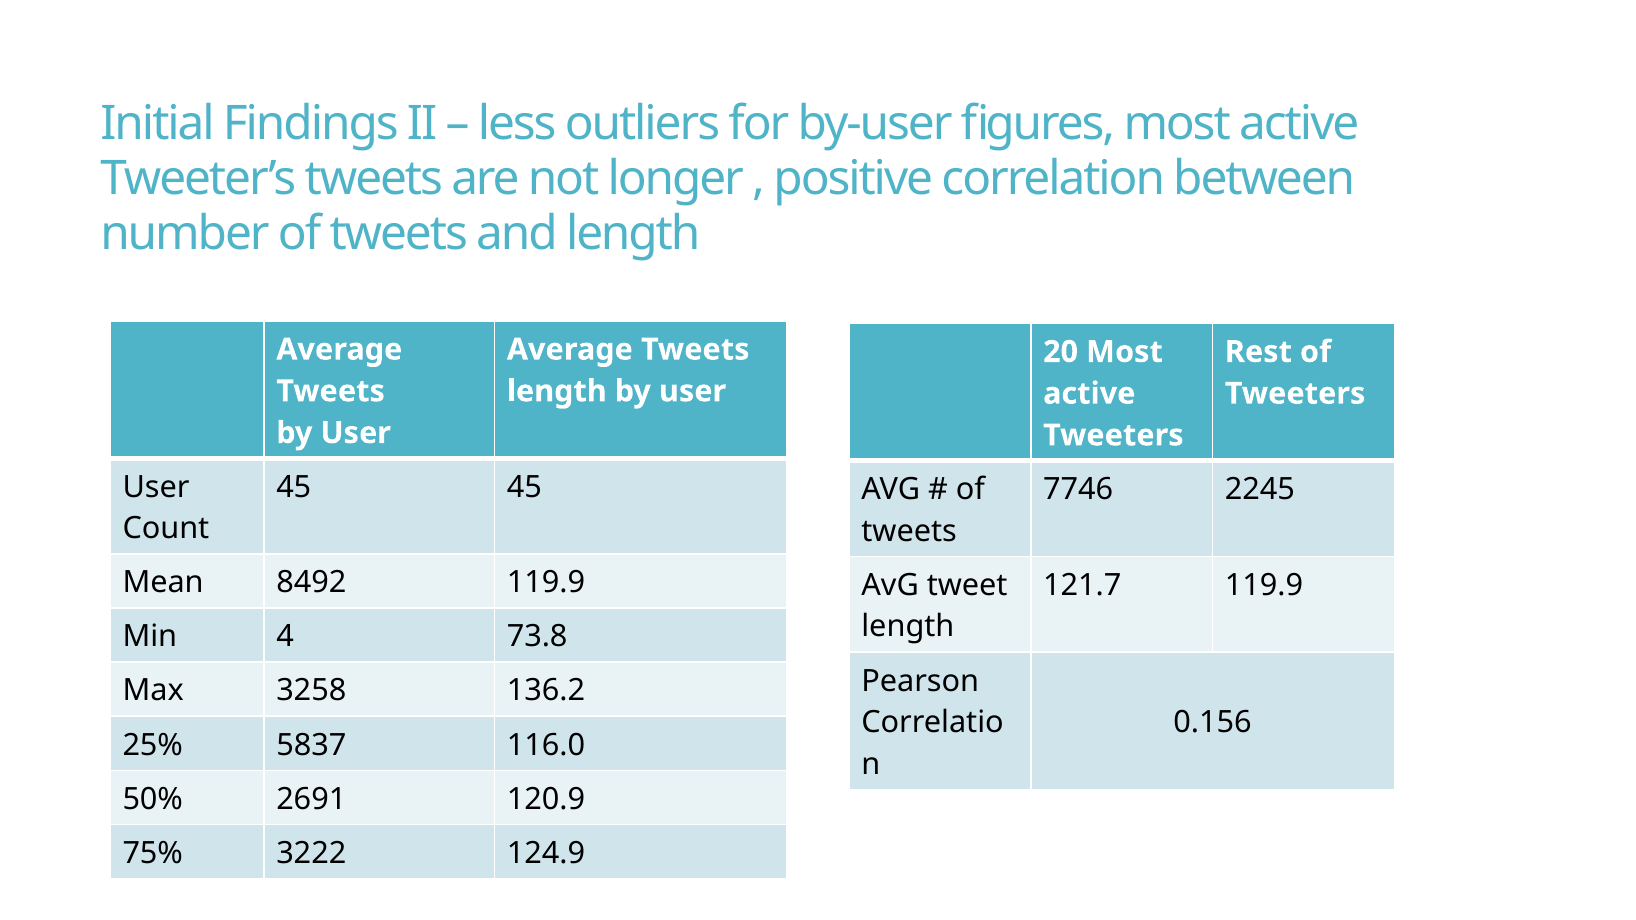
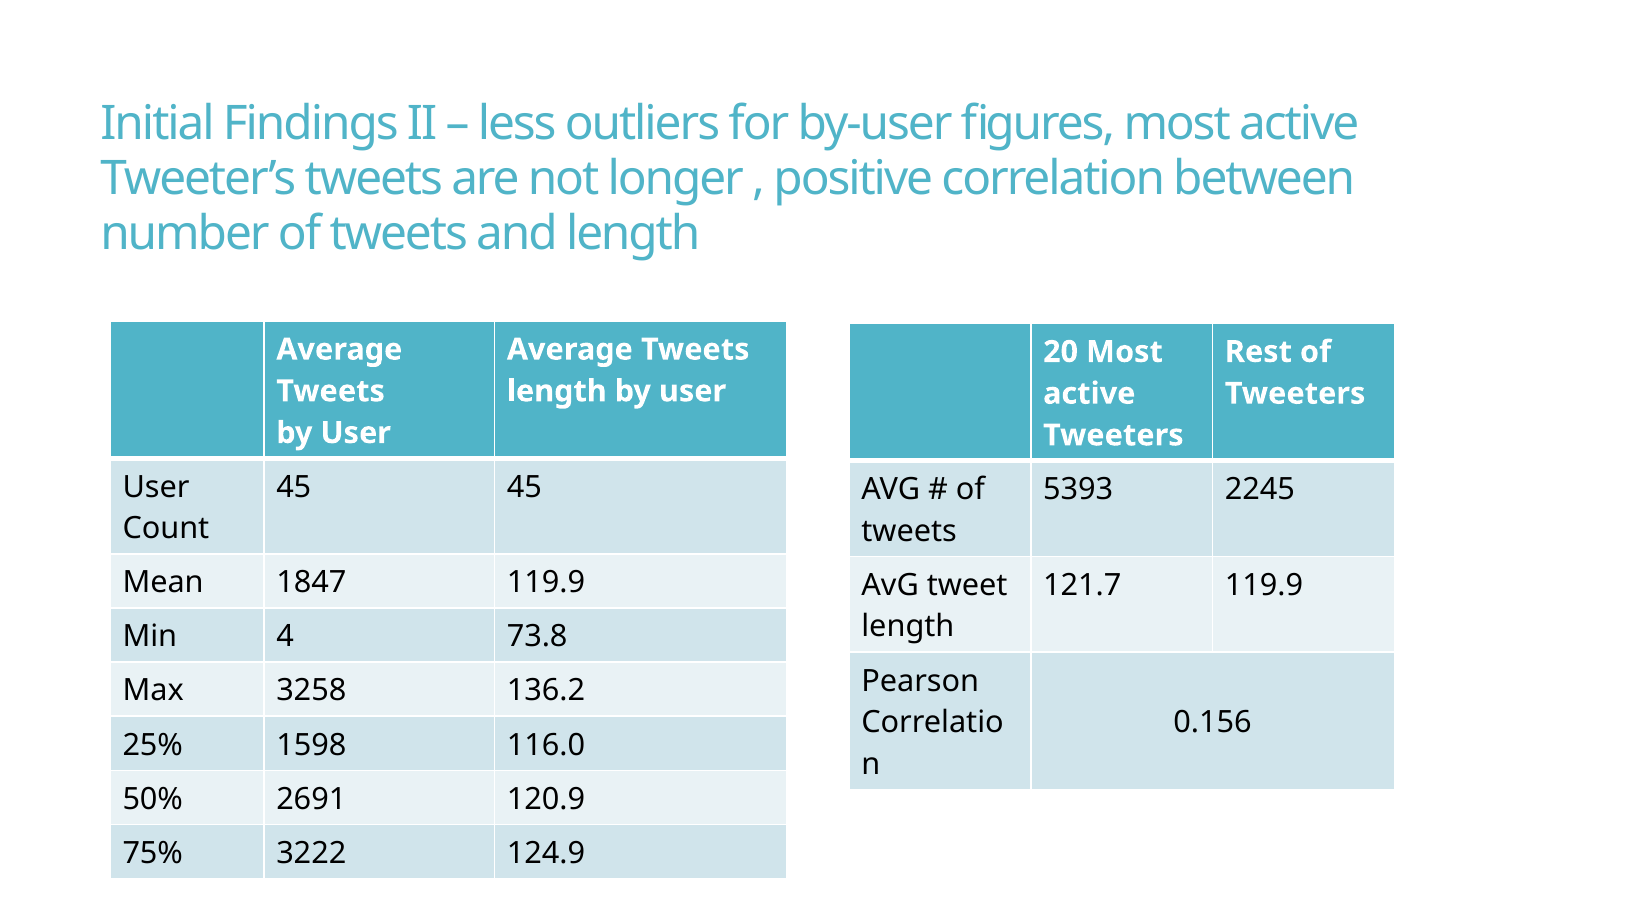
7746: 7746 -> 5393
8492: 8492 -> 1847
5837: 5837 -> 1598
